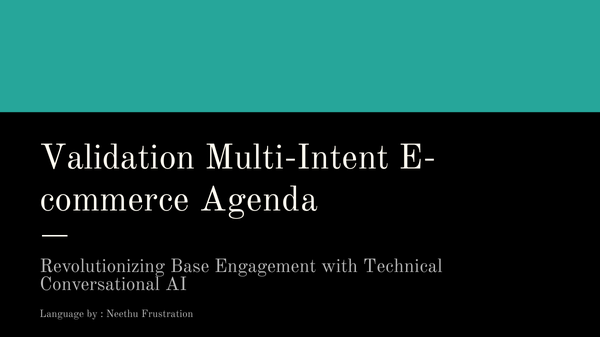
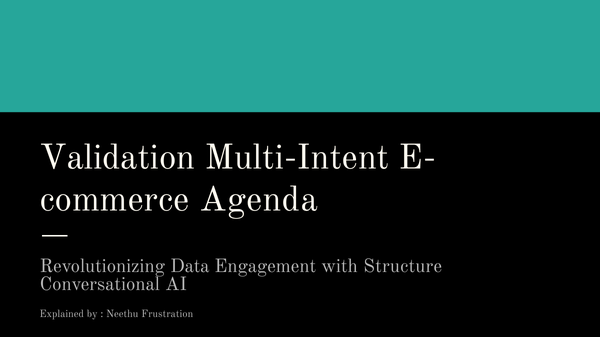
Base: Base -> Data
Technical: Technical -> Structure
Language: Language -> Explained
